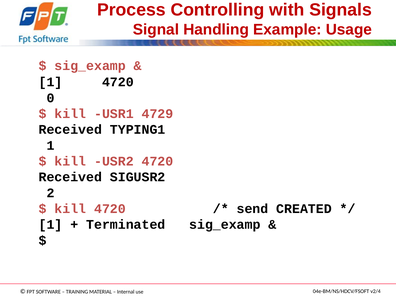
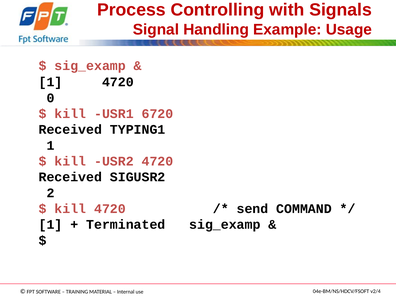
4729: 4729 -> 6720
CREATED: CREATED -> COMMAND
